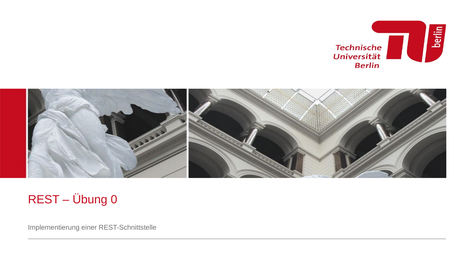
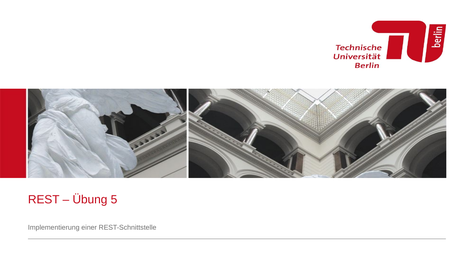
0: 0 -> 5
